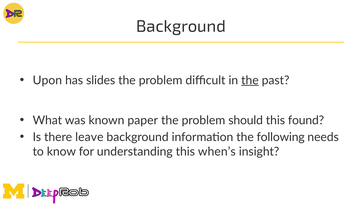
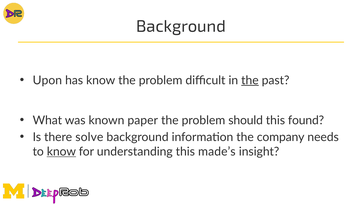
has slides: slides -> know
leave: leave -> solve
following: following -> company
know at (61, 151) underline: none -> present
when’s: when’s -> made’s
